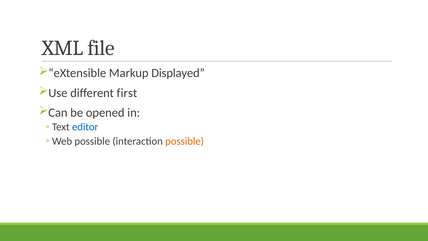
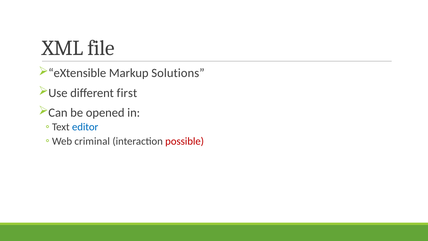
Displayed: Displayed -> Solutions
possible at (92, 141): possible -> criminal
possible at (185, 141) colour: orange -> red
